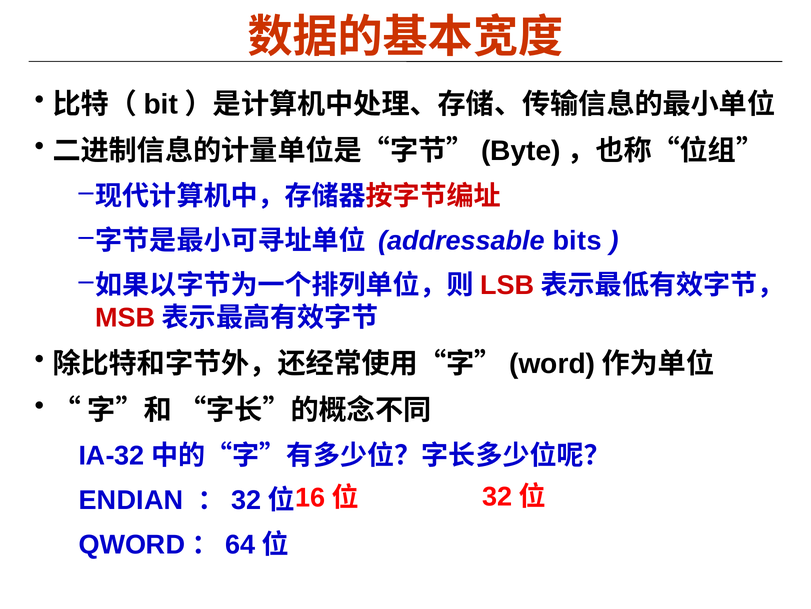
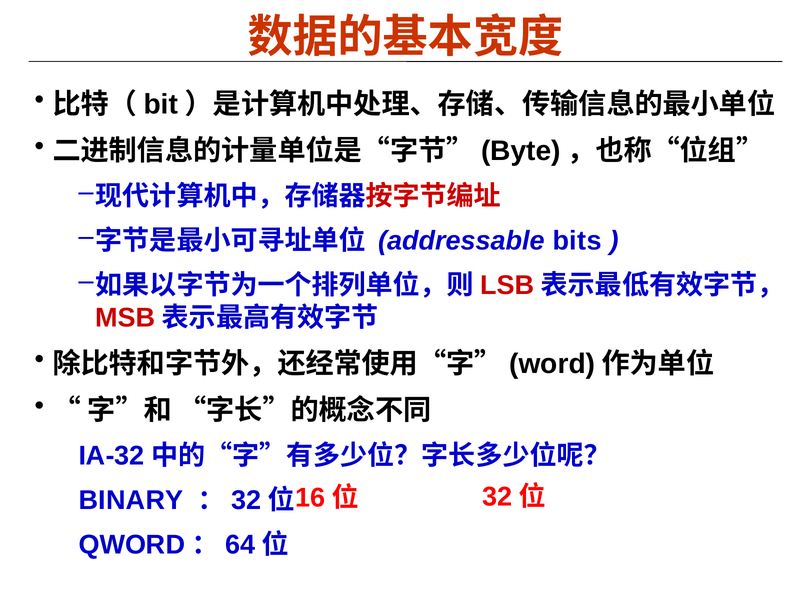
ENDIAN: ENDIAN -> BINARY
